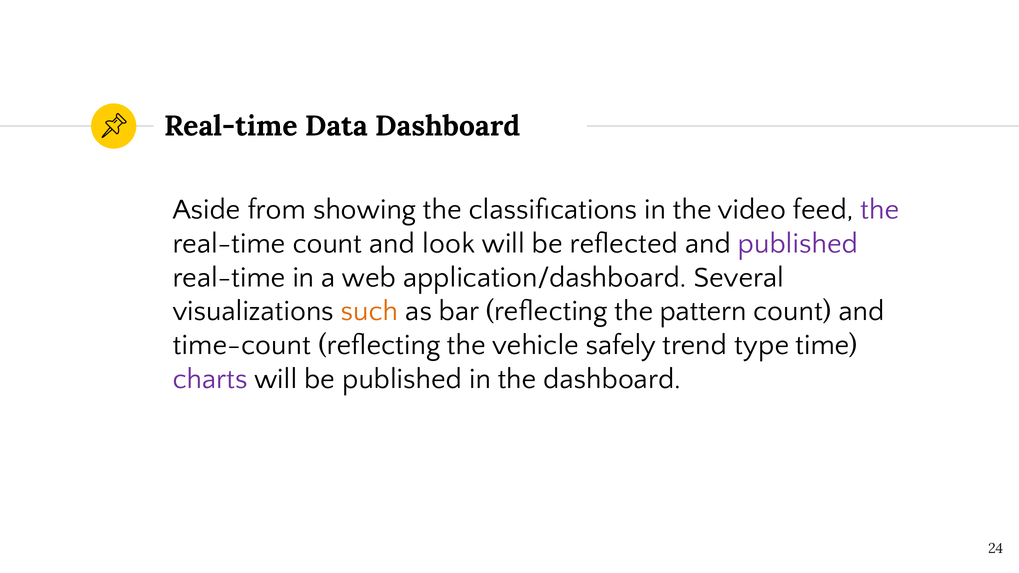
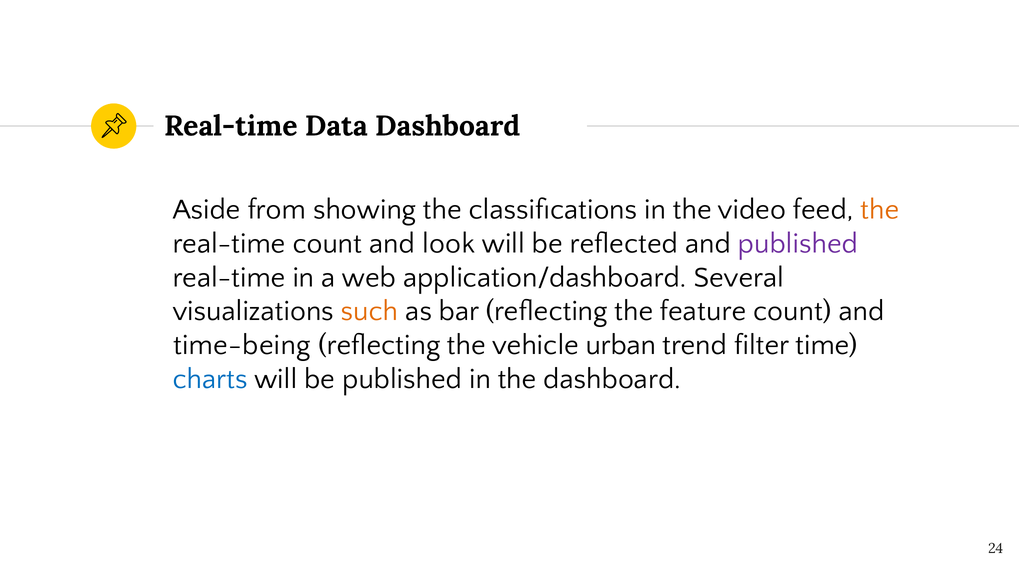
the at (880, 209) colour: purple -> orange
pattern: pattern -> feature
time-count: time-count -> time-being
safely: safely -> urban
type: type -> filter
charts colour: purple -> blue
